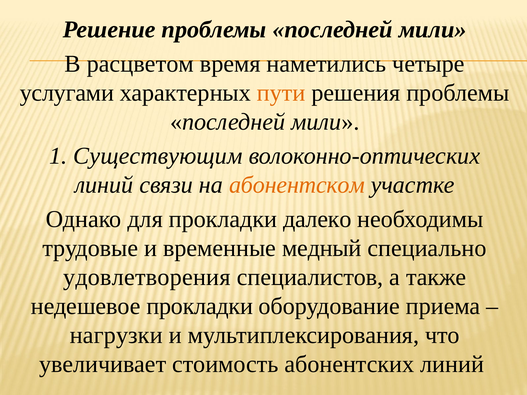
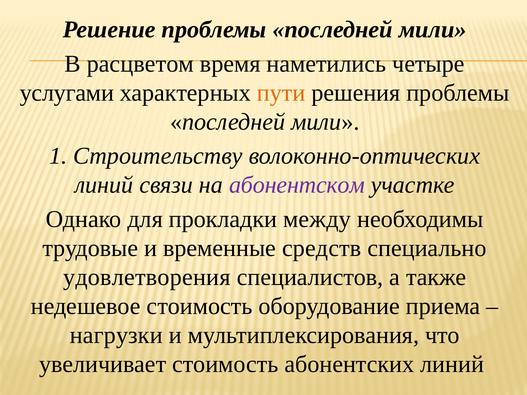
Существующим: Существующим -> Строительству
абонентском colour: orange -> purple
далеко: далеко -> между
медный: медный -> средств
недешевое прокладки: прокладки -> стоимость
